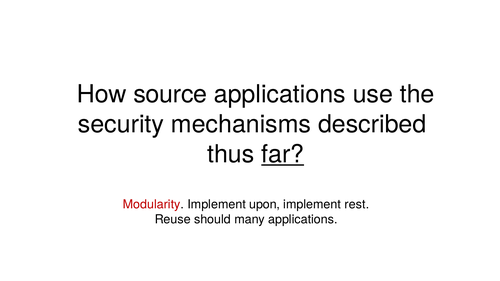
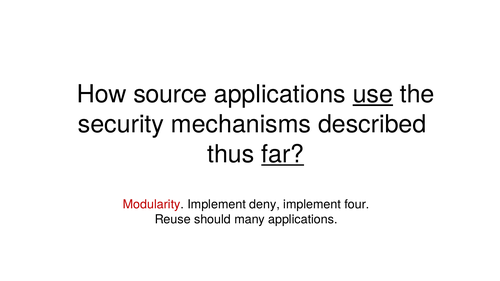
use underline: none -> present
upon: upon -> deny
rest: rest -> four
